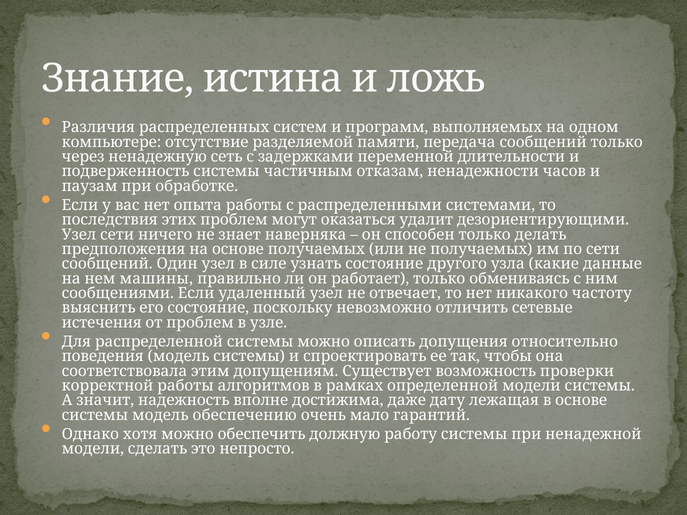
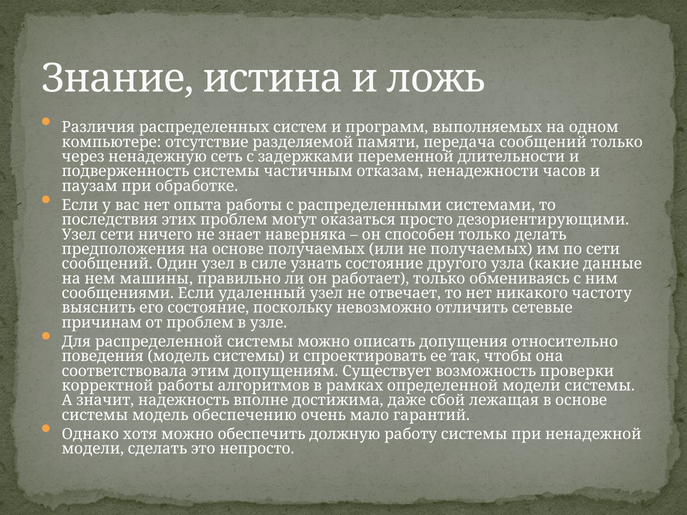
удалит: удалит -> просто
истечения: истечения -> причинам
дату: дату -> сбой
